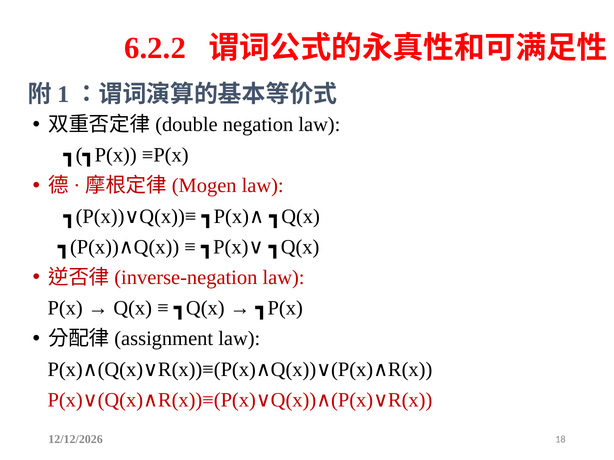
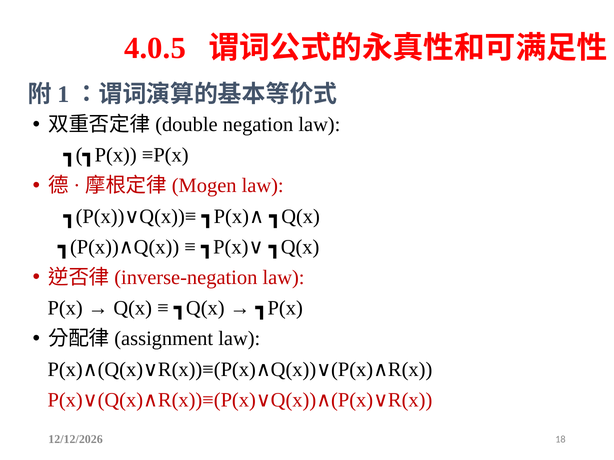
6.2.2: 6.2.2 -> 4.0.5
